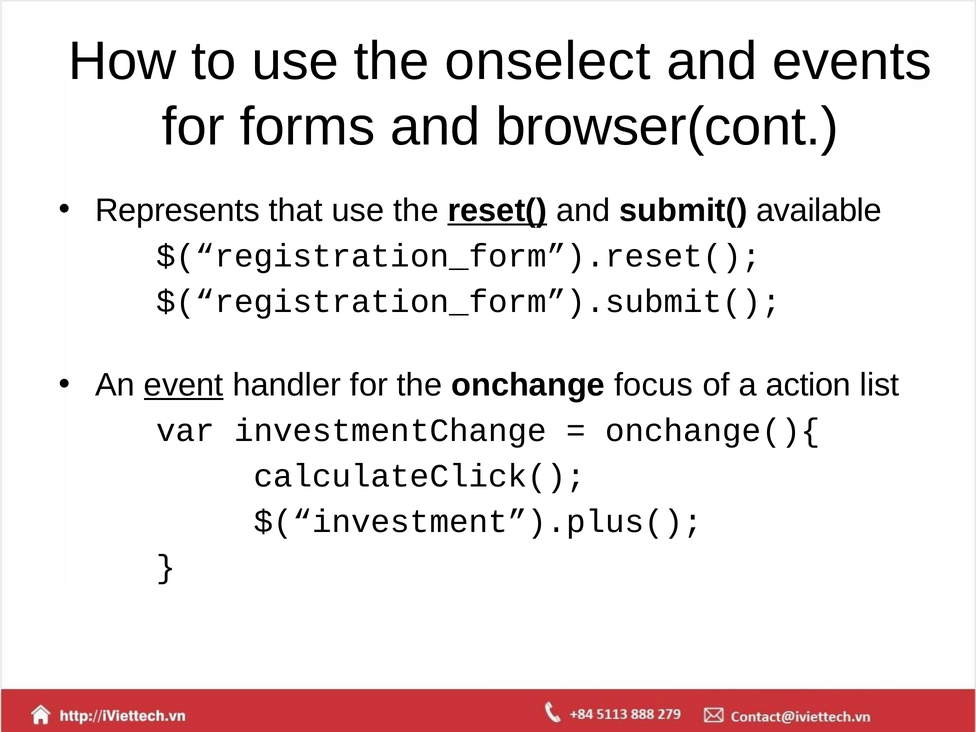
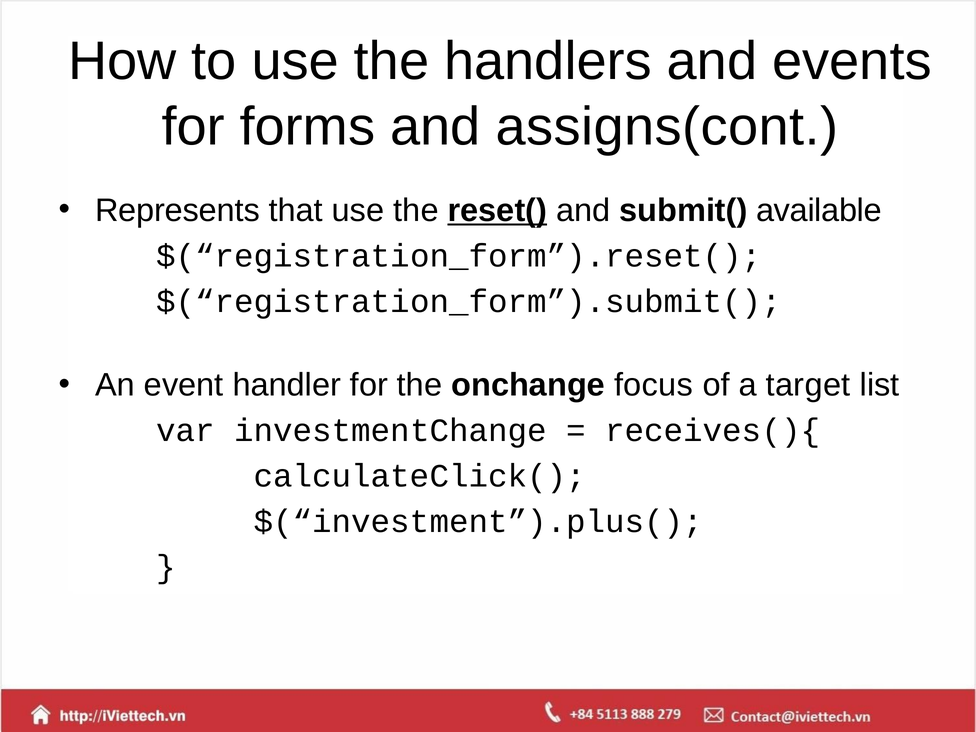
onselect: onselect -> handlers
browser(cont: browser(cont -> assigns(cont
event underline: present -> none
action: action -> target
onchange(){: onchange(){ -> receives(){
